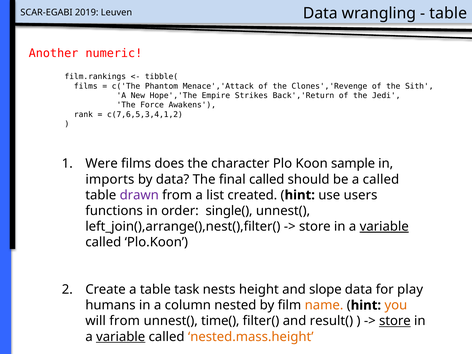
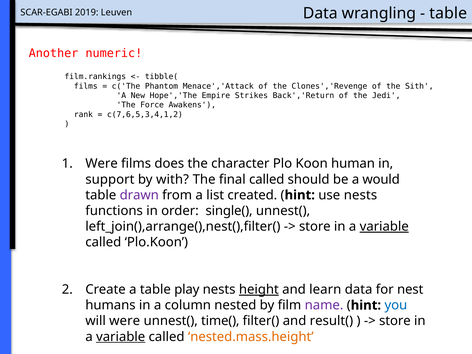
sample: sample -> human
imports: imports -> support
by data: data -> with
a called: called -> would
use users: users -> nests
task: task -> play
height underline: none -> present
slope: slope -> learn
play: play -> nest
name colour: orange -> purple
you colour: orange -> blue
will from: from -> were
store at (395, 321) underline: present -> none
